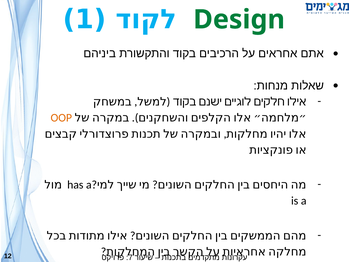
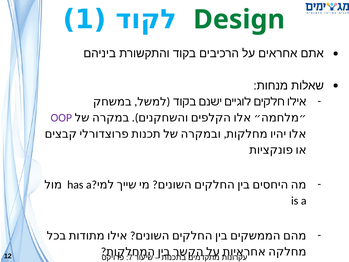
OOP colour: orange -> purple
